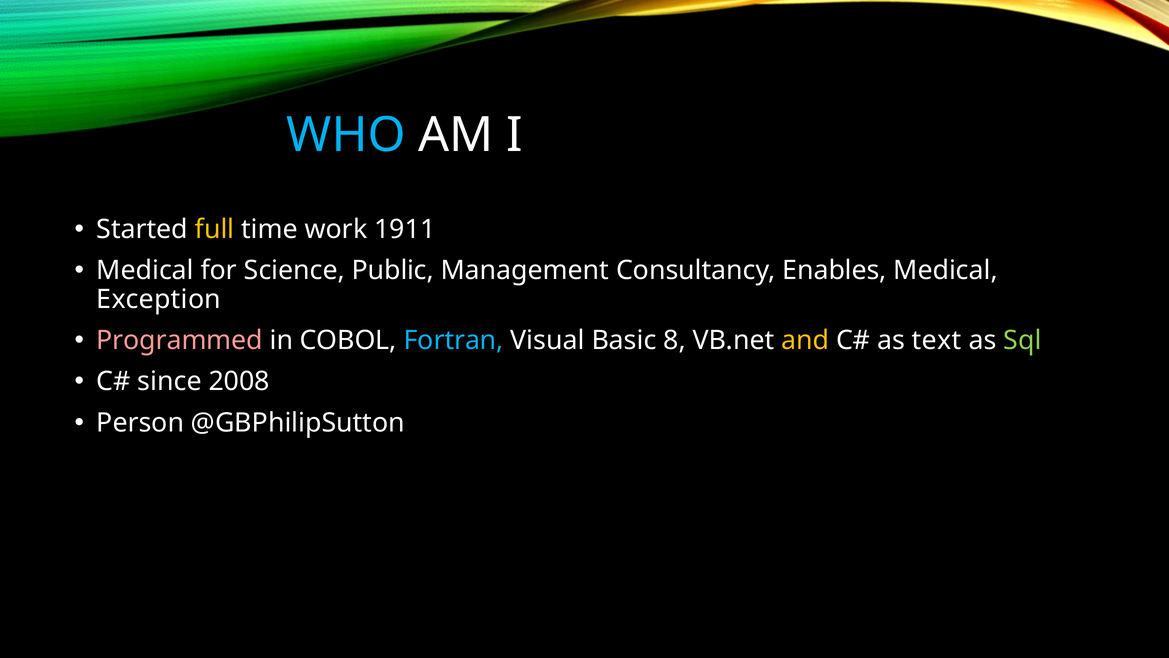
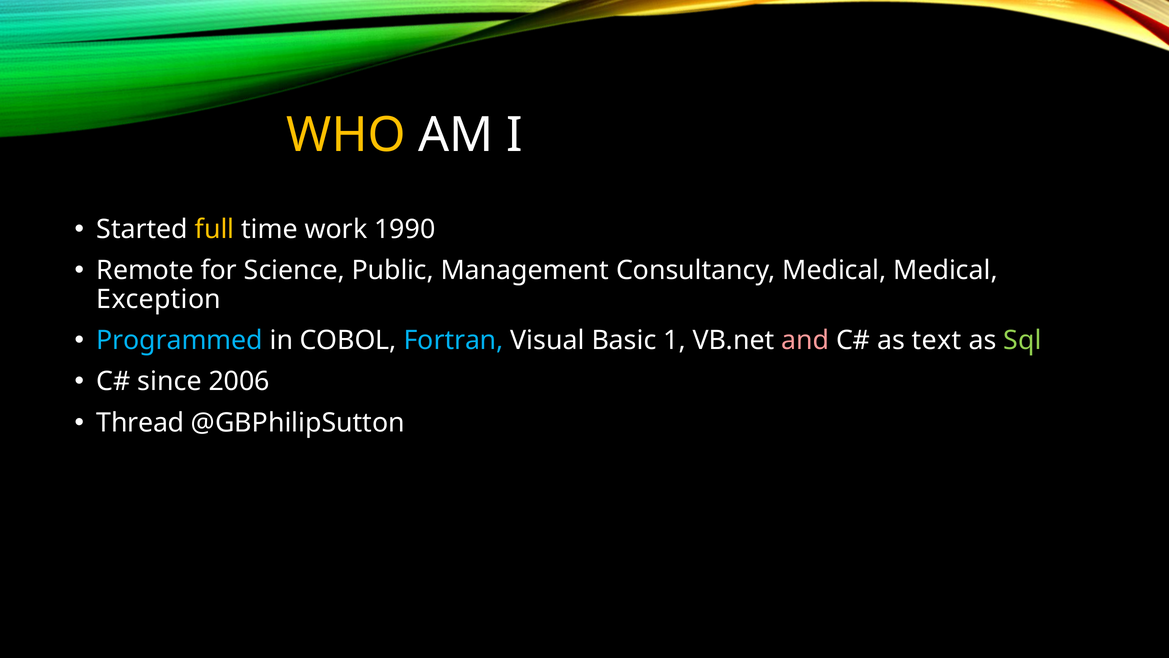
WHO colour: light blue -> yellow
1911: 1911 -> 1990
Medical at (145, 270): Medical -> Remote
Consultancy Enables: Enables -> Medical
Programmed colour: pink -> light blue
8: 8 -> 1
and colour: yellow -> pink
2008: 2008 -> 2006
Person: Person -> Thread
